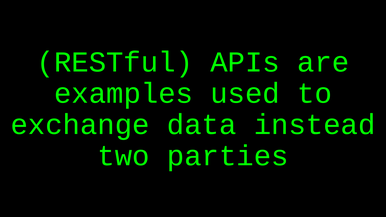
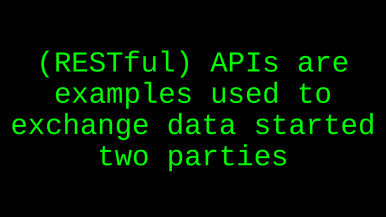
instead: instead -> started
